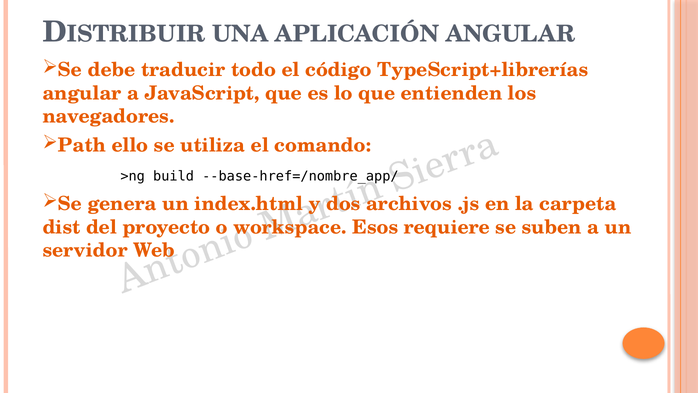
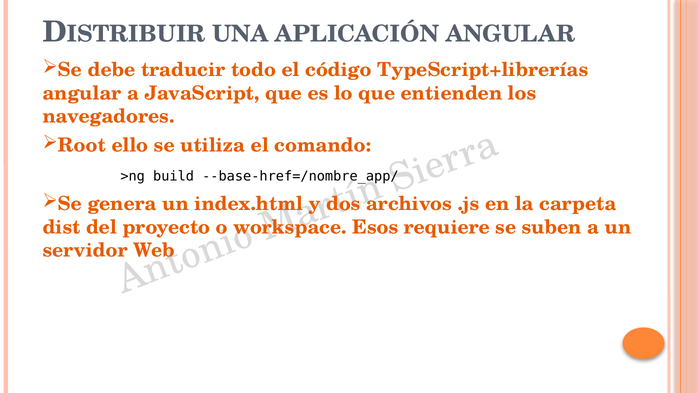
Path: Path -> Root
